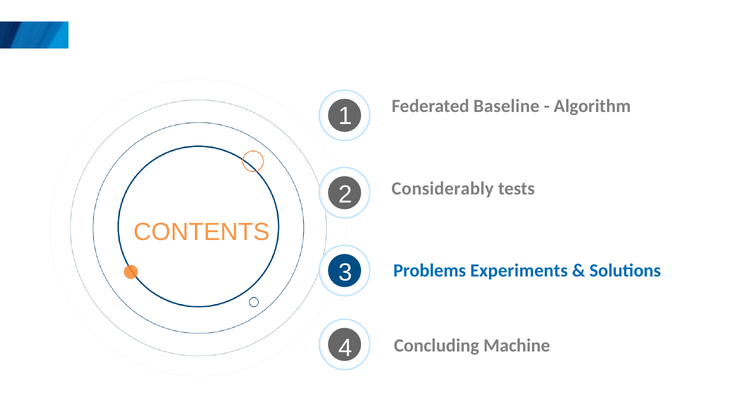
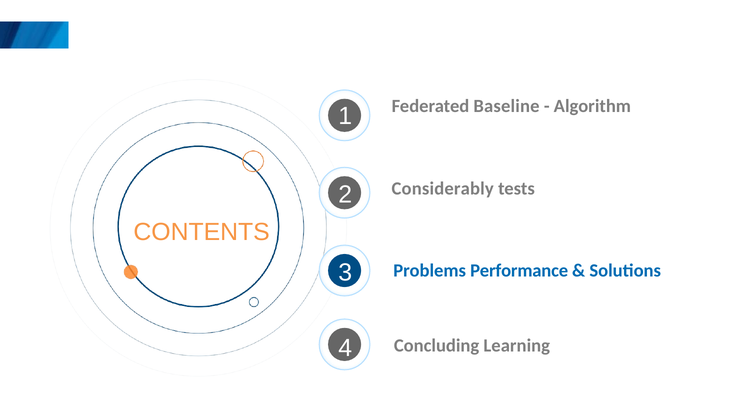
Experiments: Experiments -> Performance
Machine: Machine -> Learning
